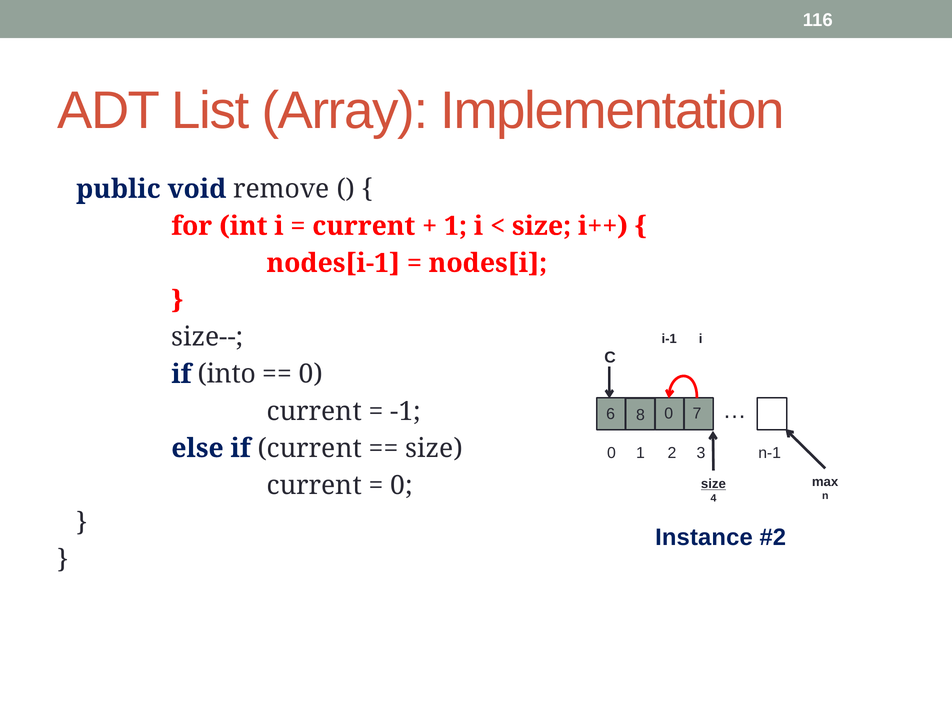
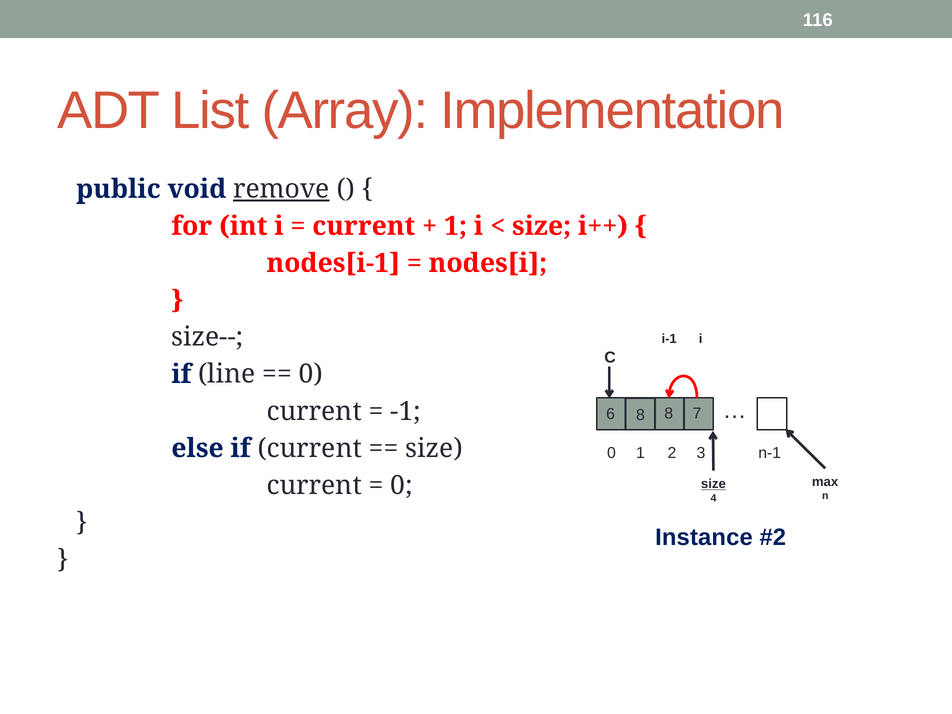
remove underline: none -> present
into: into -> line
8 0: 0 -> 8
